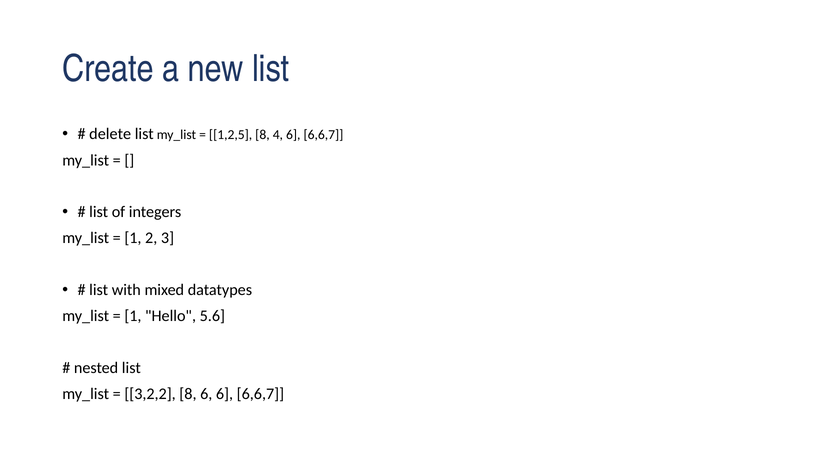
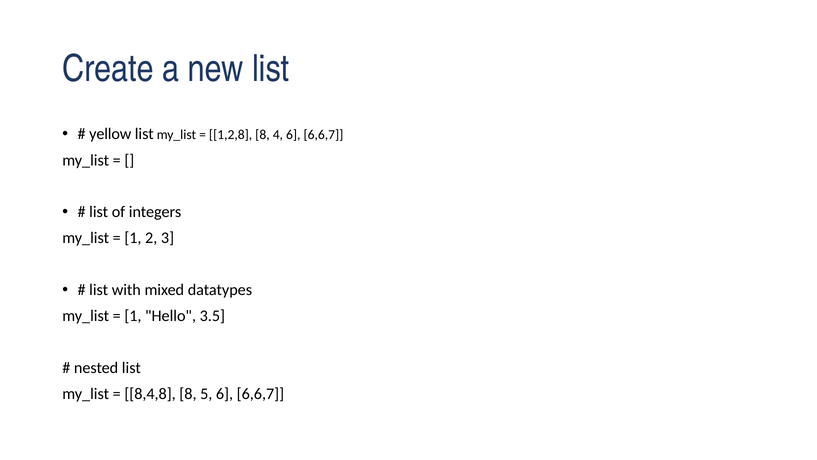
delete: delete -> yellow
1,2,5: 1,2,5 -> 1,2,8
5.6: 5.6 -> 3.5
3,2,2: 3,2,2 -> 8,4,8
8 6: 6 -> 5
